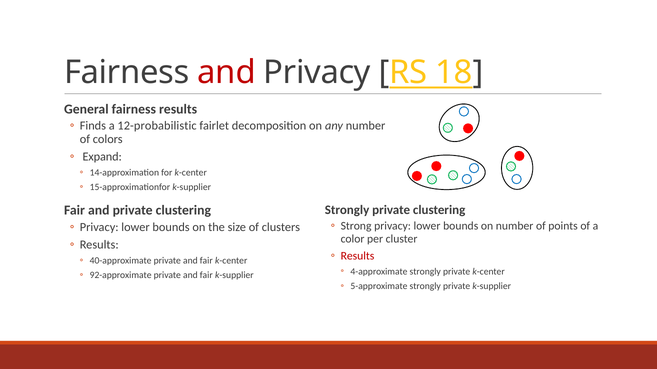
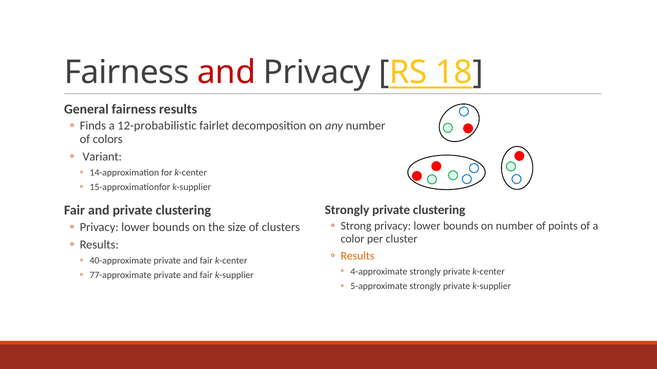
Expand: Expand -> Variant
Results at (357, 256) colour: red -> orange
92-approximate: 92-approximate -> 77-approximate
